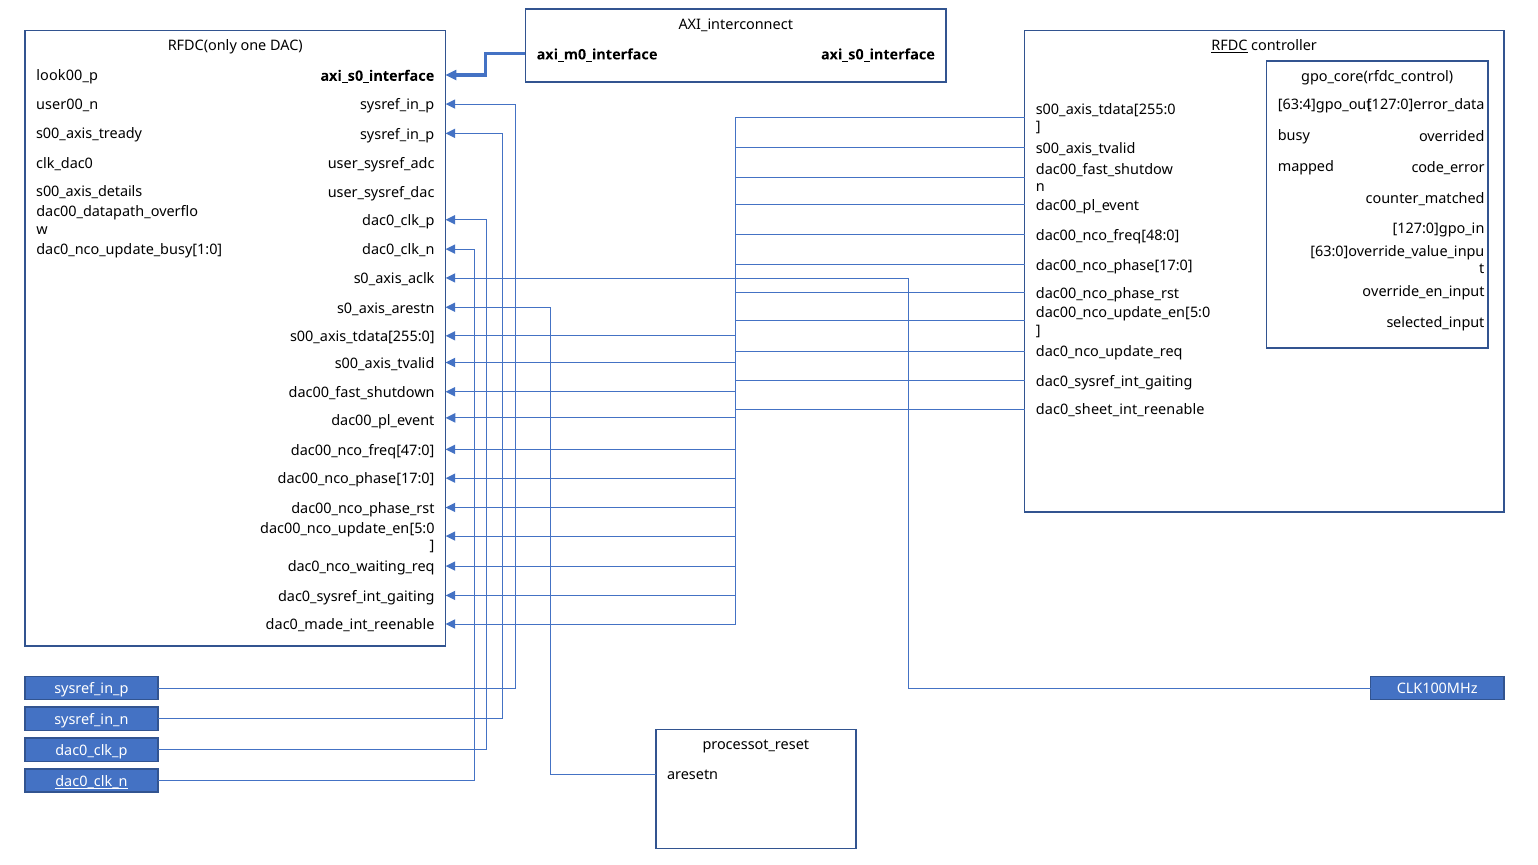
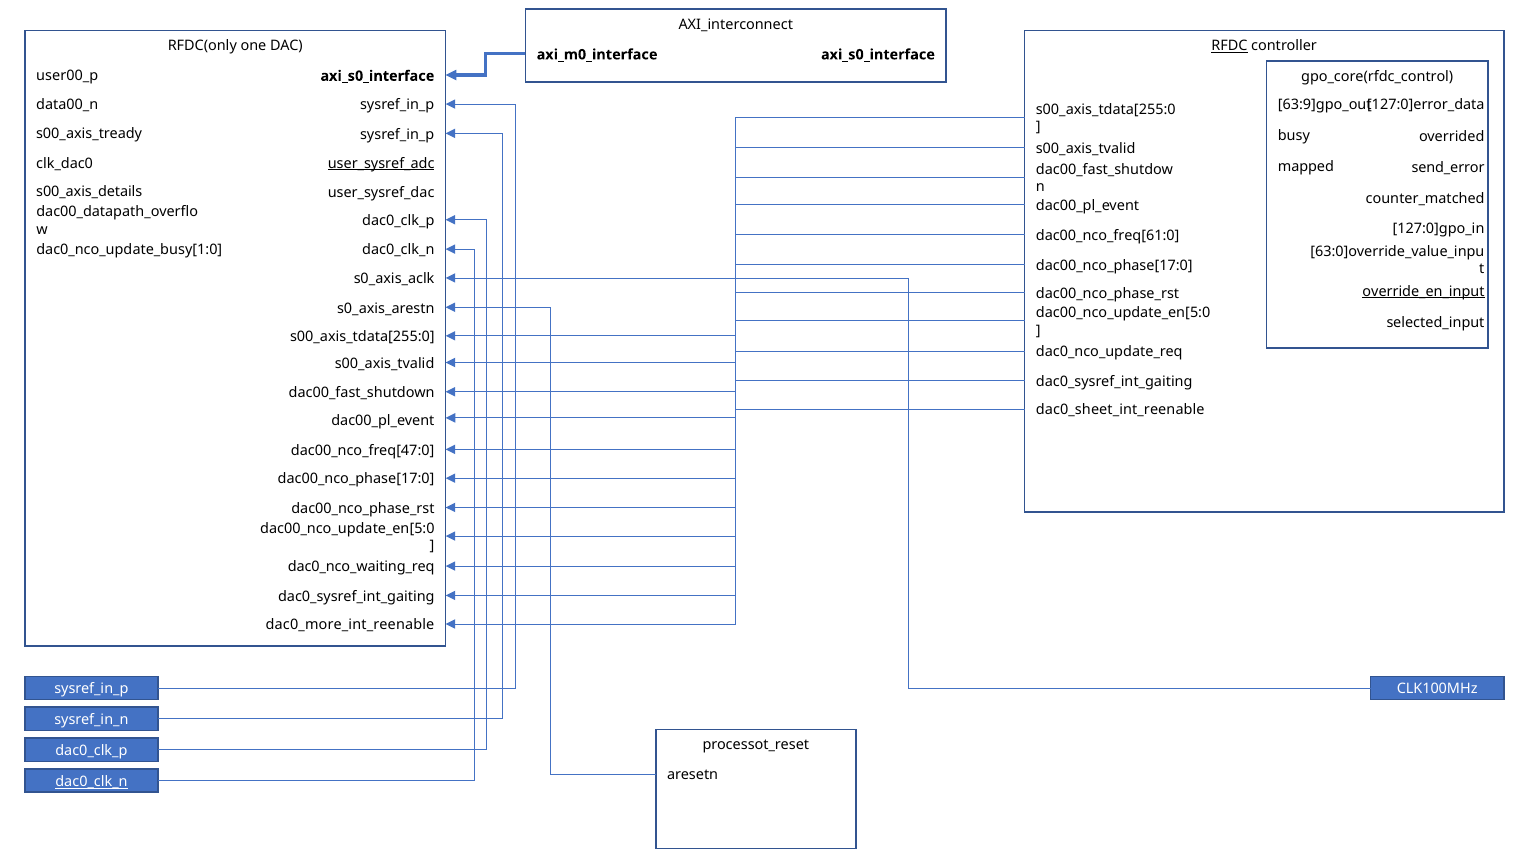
look00_p: look00_p -> user00_p
user00_n: user00_n -> data00_n
63:4]gpo_out: 63:4]gpo_out -> 63:9]gpo_out
user_sysref_adc underline: none -> present
code_error: code_error -> send_error
dac00_nco_freq[48:0: dac00_nco_freq[48:0 -> dac00_nco_freq[61:0
override_en_input underline: none -> present
dac0_made_int_reenable: dac0_made_int_reenable -> dac0_more_int_reenable
